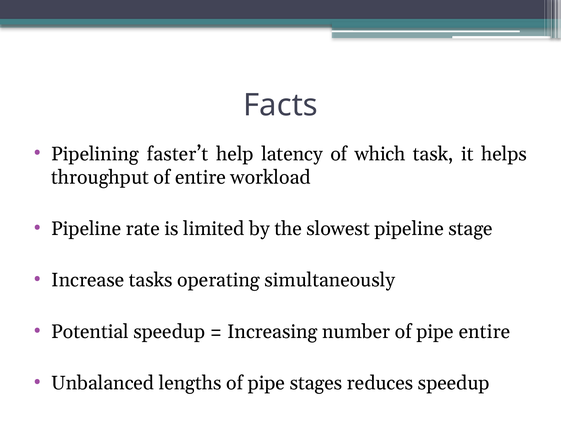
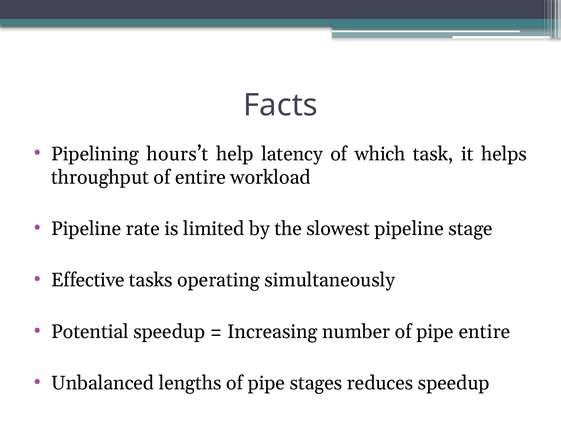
faster’t: faster’t -> hours’t
Increase: Increase -> Effective
